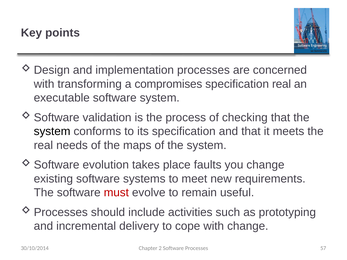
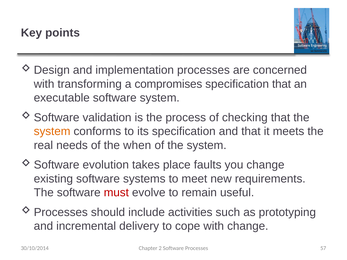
specification real: real -> that
system at (52, 131) colour: black -> orange
maps: maps -> when
